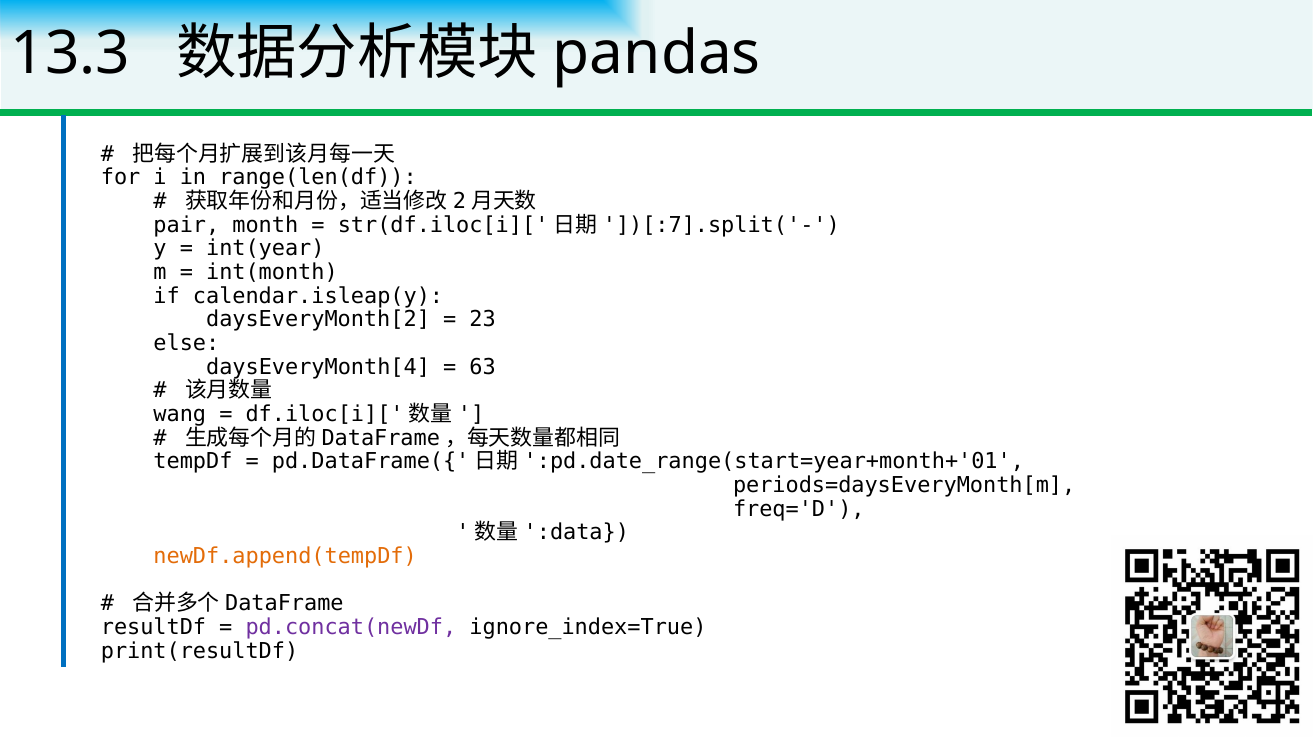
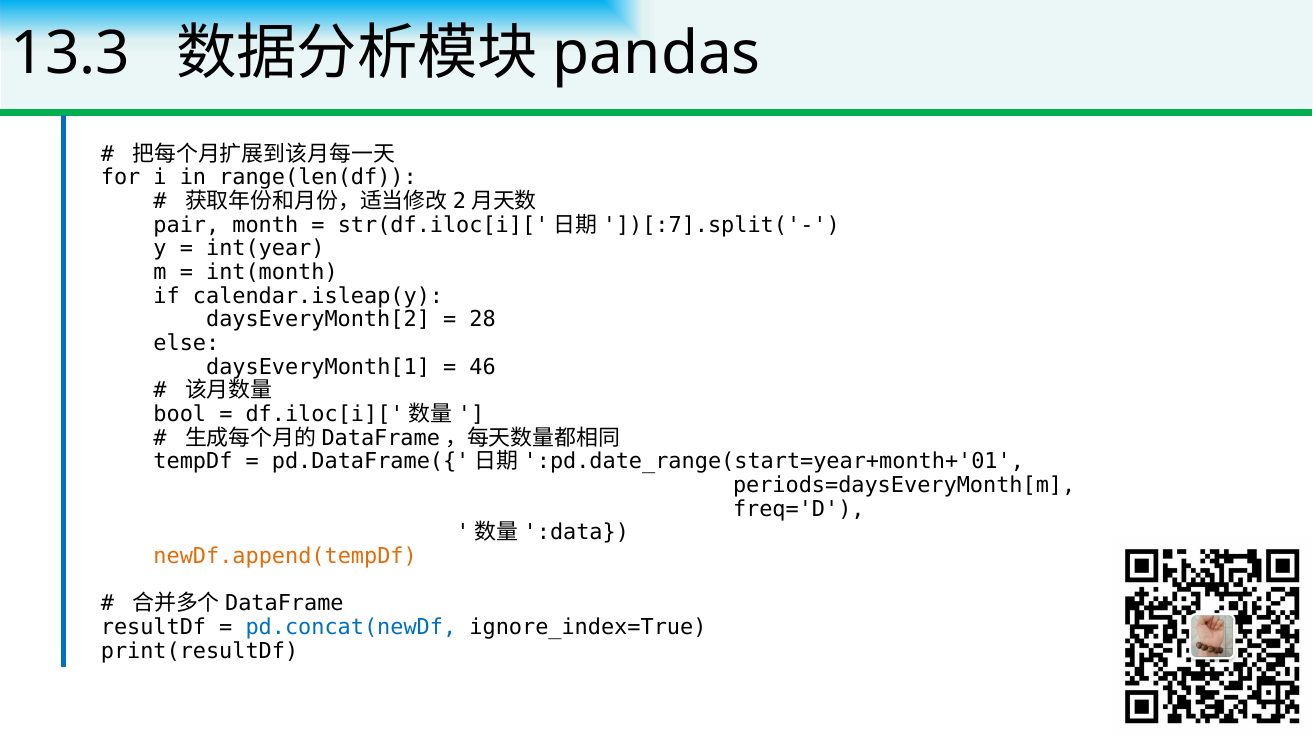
23: 23 -> 28
daysEveryMonth[4: daysEveryMonth[4 -> daysEveryMonth[1
63: 63 -> 46
wang: wang -> bool
pd.concat(newDf colour: purple -> blue
